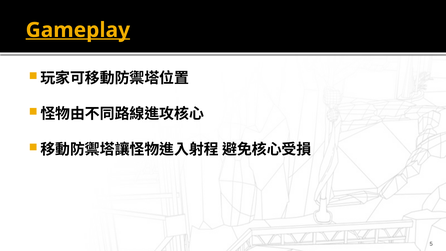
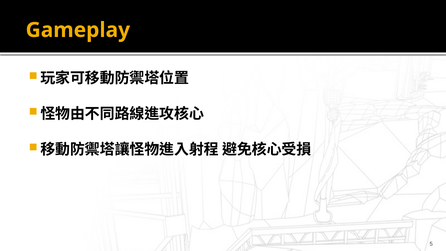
Gameplay underline: present -> none
